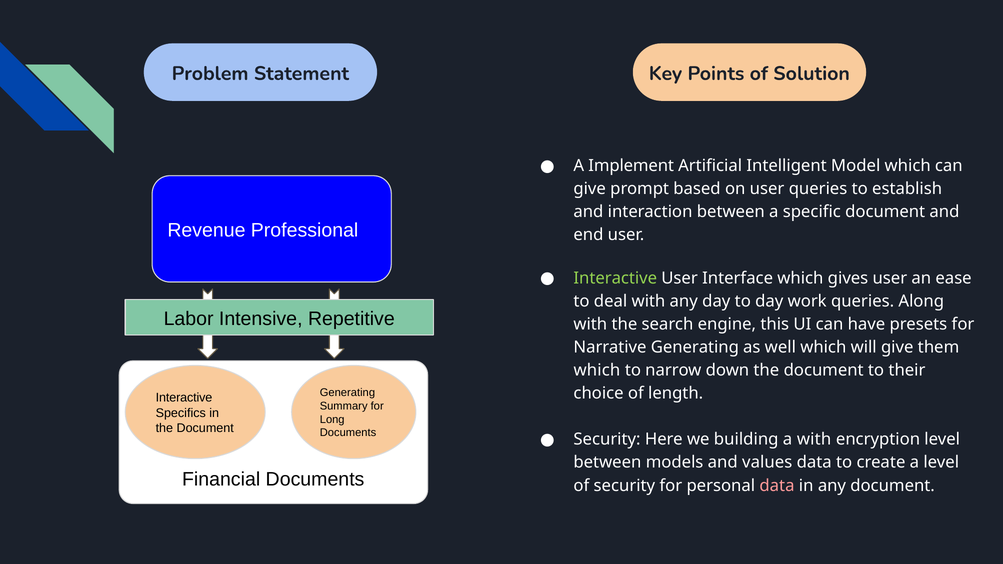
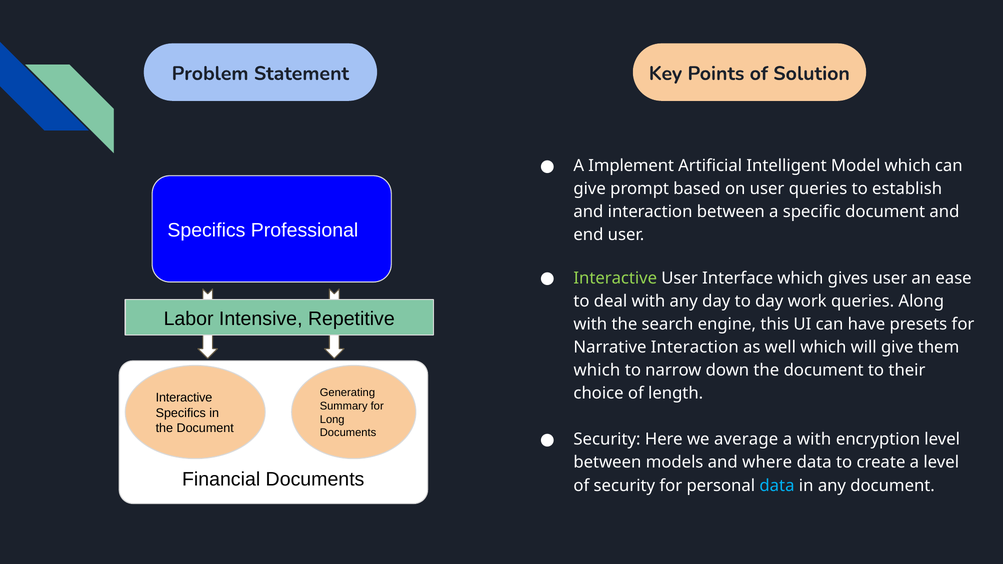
Revenue at (206, 230): Revenue -> Specifics
Narrative Generating: Generating -> Interaction
building: building -> average
values: values -> where
data at (777, 486) colour: pink -> light blue
